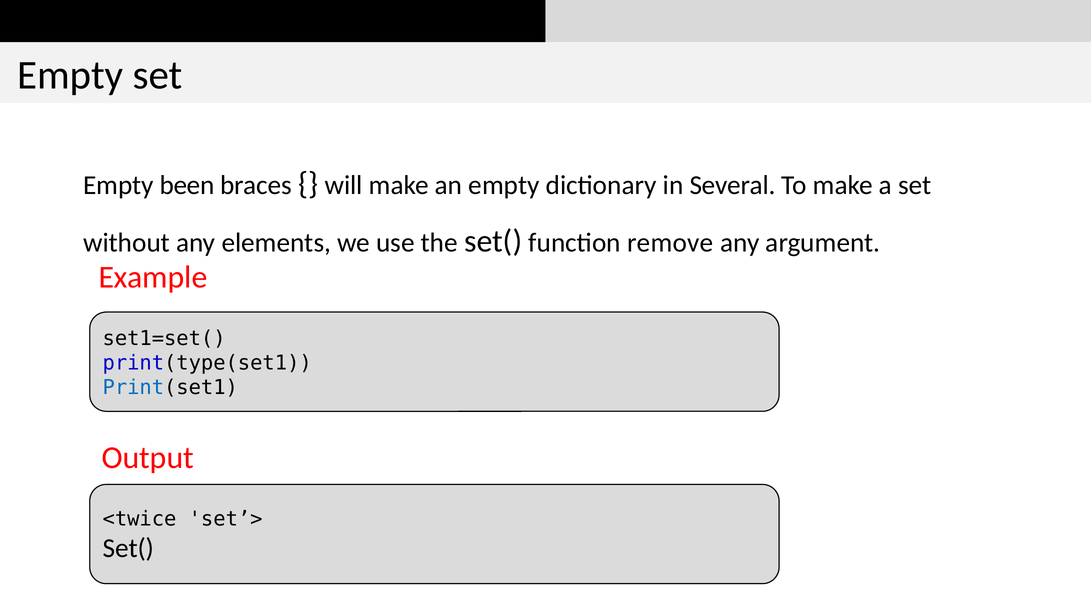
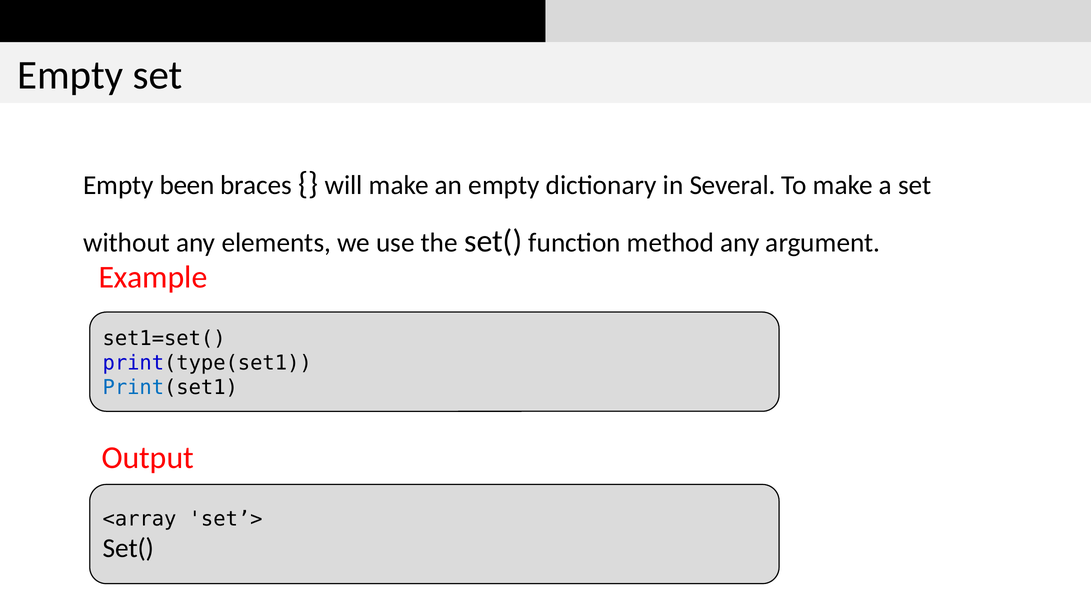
remove: remove -> method
<twice: <twice -> <array
